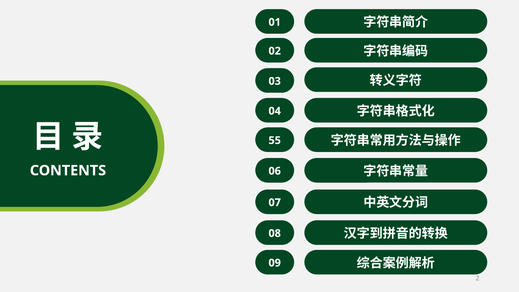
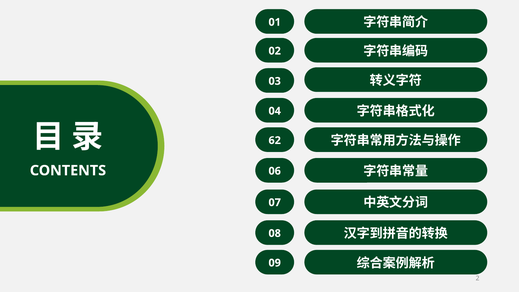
55: 55 -> 62
